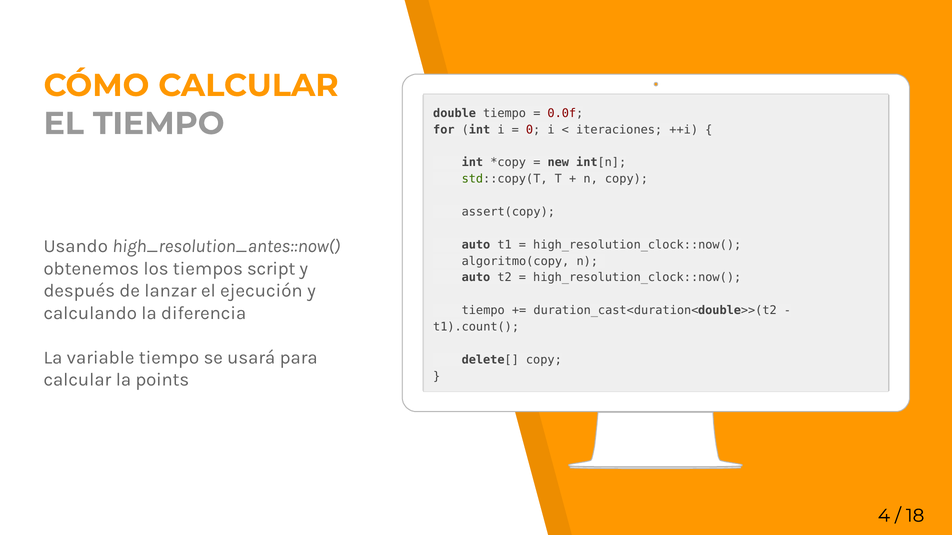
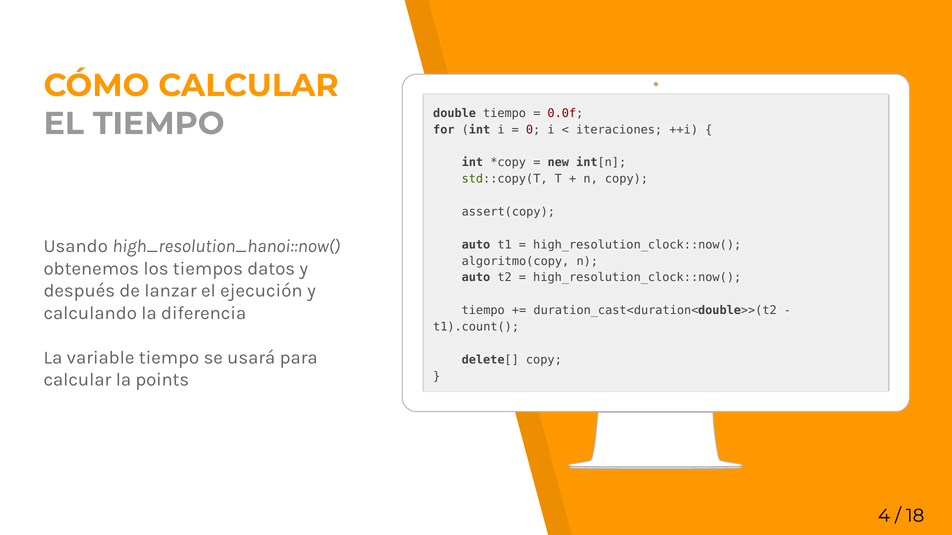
high_resolution_antes::now(: high_resolution_antes::now( -> high_resolution_hanoi::now(
script: script -> datos
